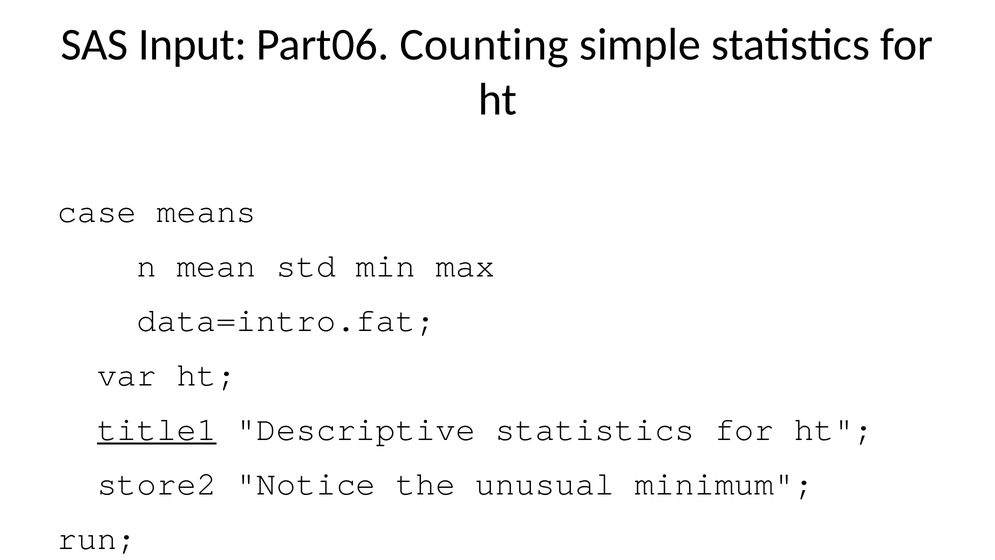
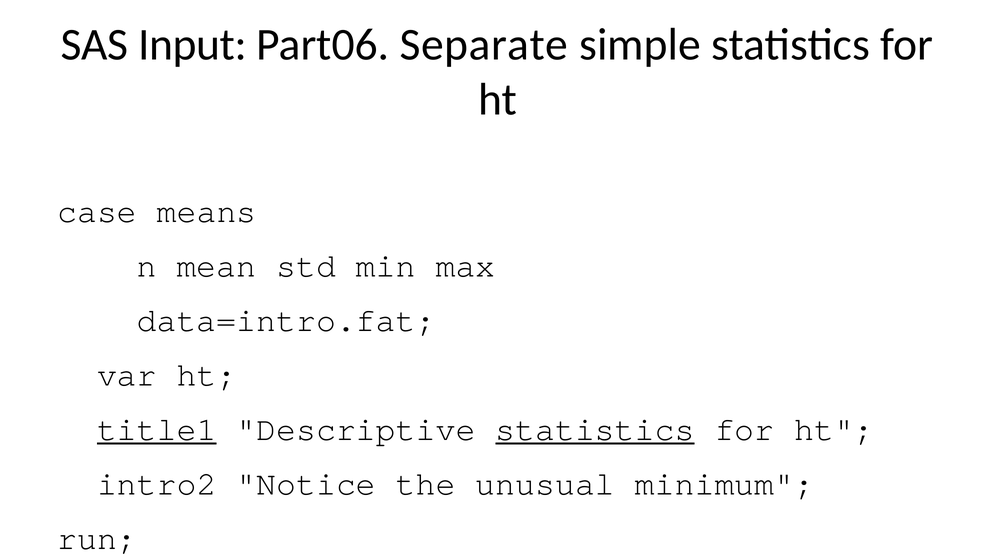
Counting: Counting -> Separate
statistics at (595, 429) underline: none -> present
store2: store2 -> intro2
